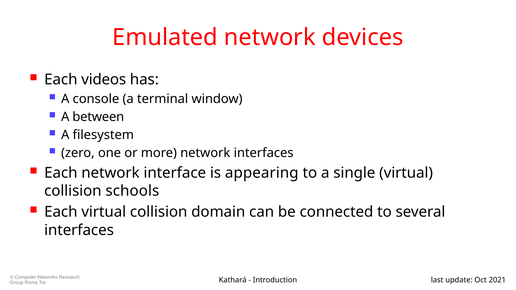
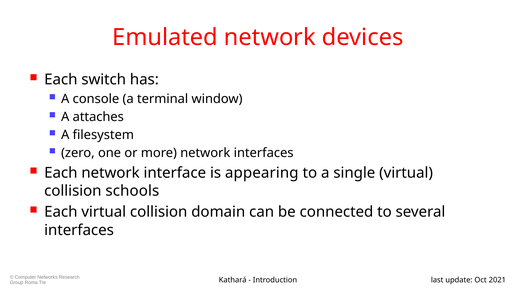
videos: videos -> switch
between: between -> attaches
